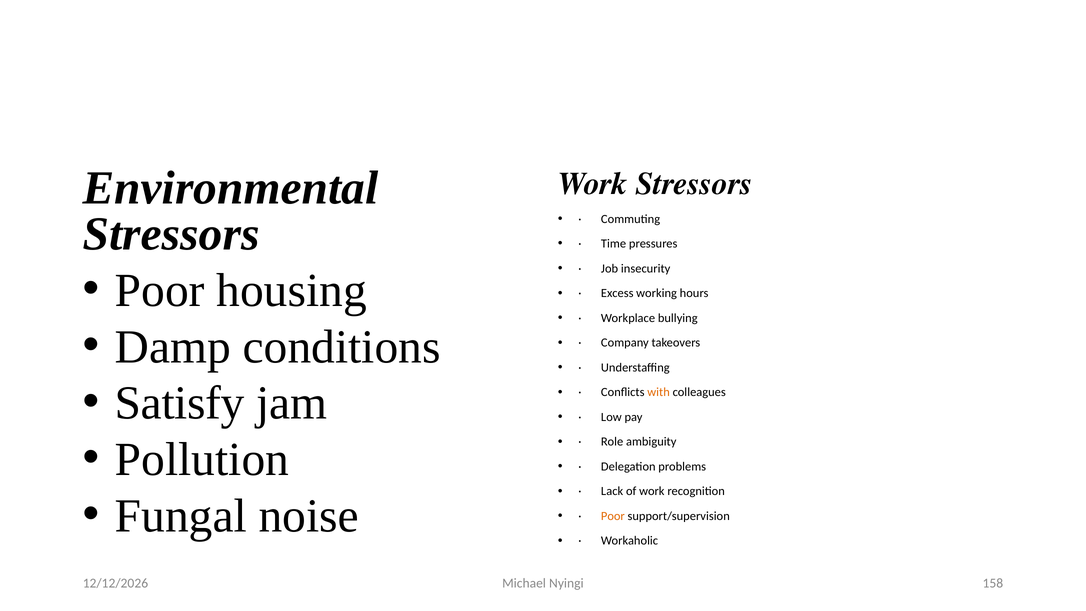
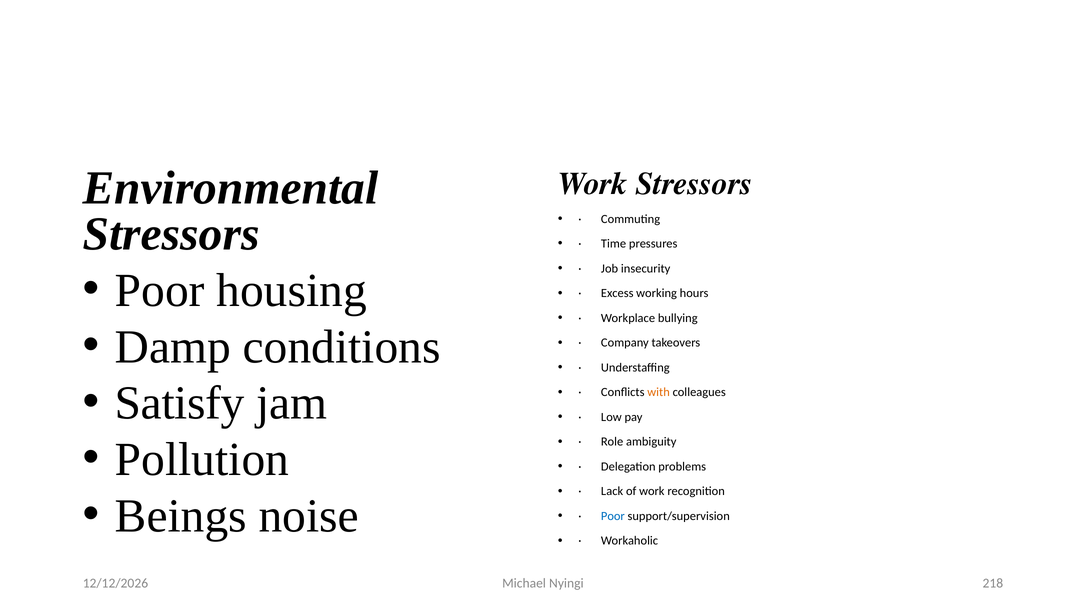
Fungal: Fungal -> Beings
Poor at (613, 516) colour: orange -> blue
158: 158 -> 218
